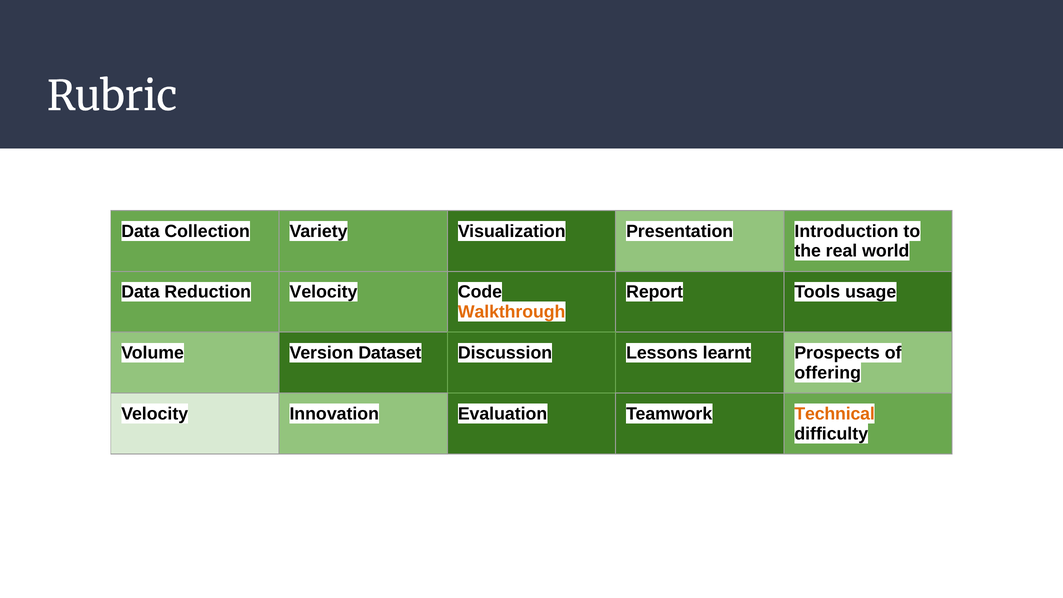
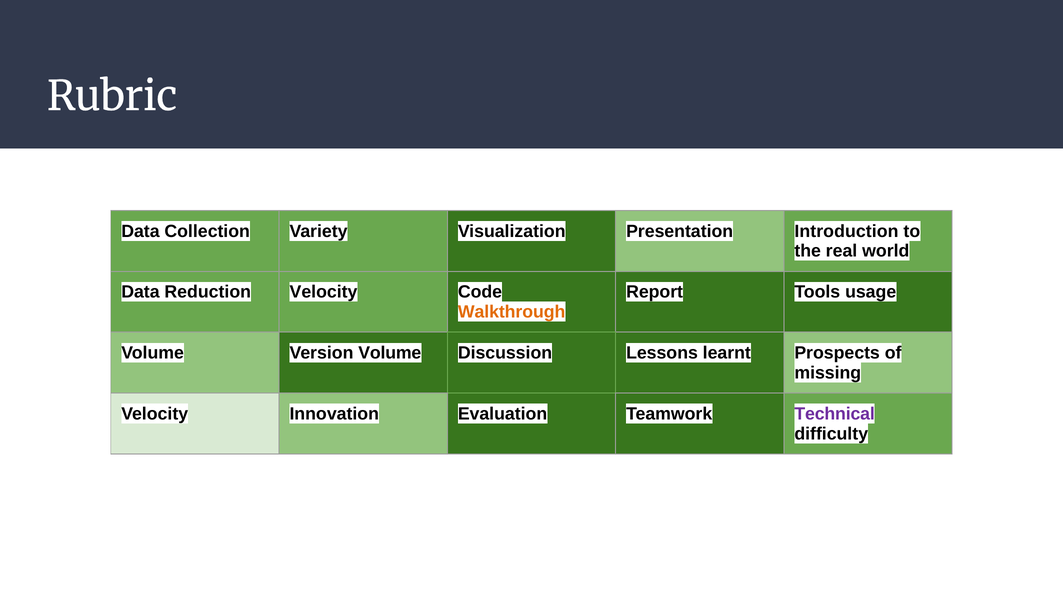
Version Dataset: Dataset -> Volume
offering: offering -> missing
Technical colour: orange -> purple
